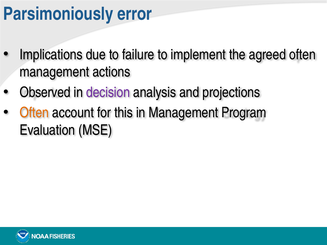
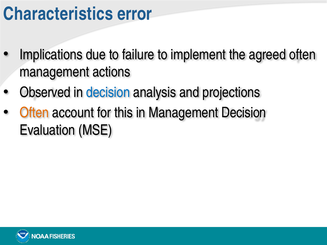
Parsimoniously: Parsimoniously -> Characteristics
decision at (108, 92) colour: purple -> blue
Management Program: Program -> Decision
